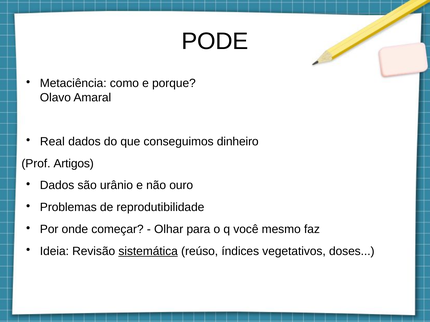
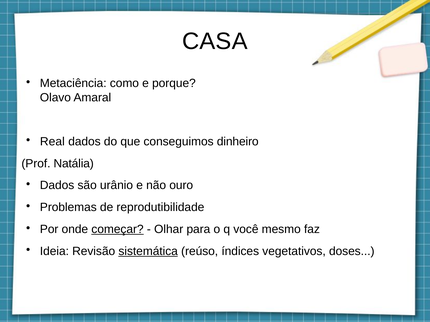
PODE: PODE -> CASA
Artigos: Artigos -> Natália
começar underline: none -> present
